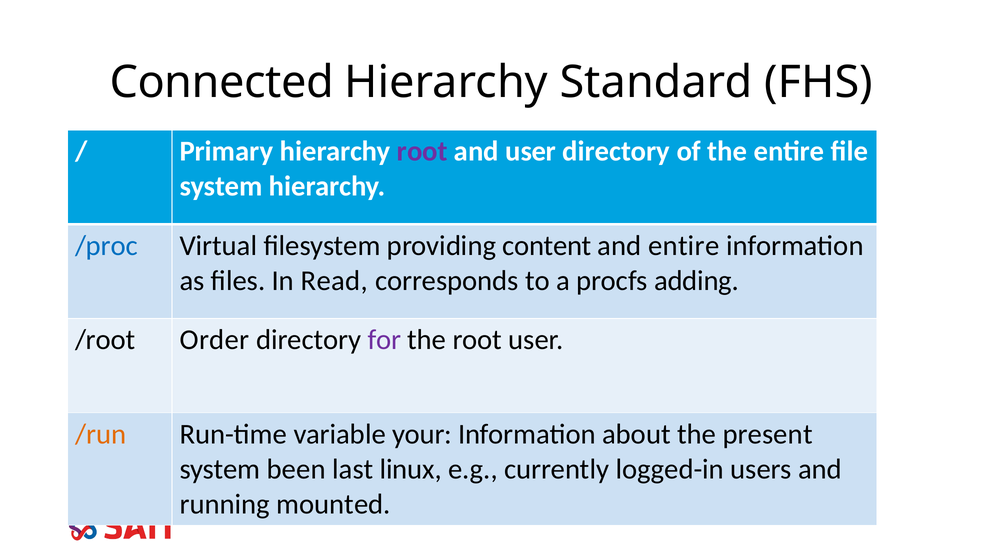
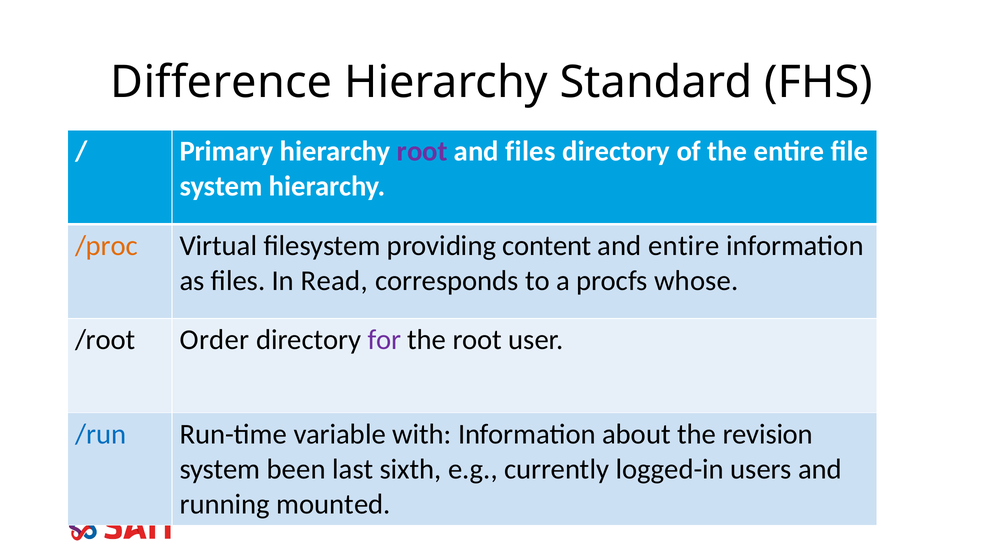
Connected: Connected -> Difference
and user: user -> files
/proc colour: blue -> orange
adding: adding -> whose
/run colour: orange -> blue
your: your -> with
present: present -> revision
linux: linux -> sixth
